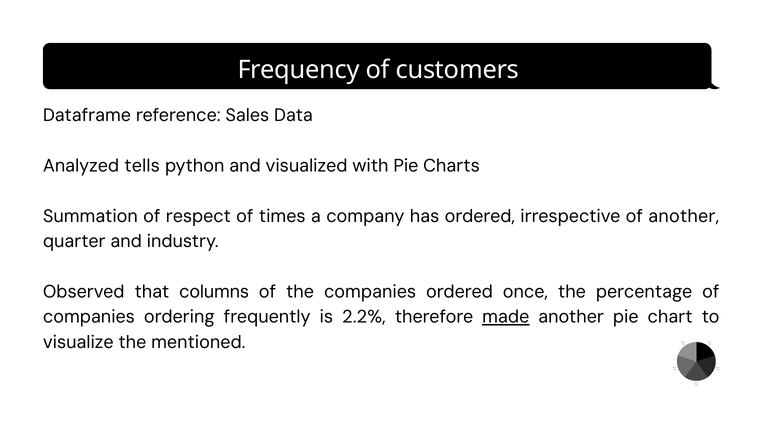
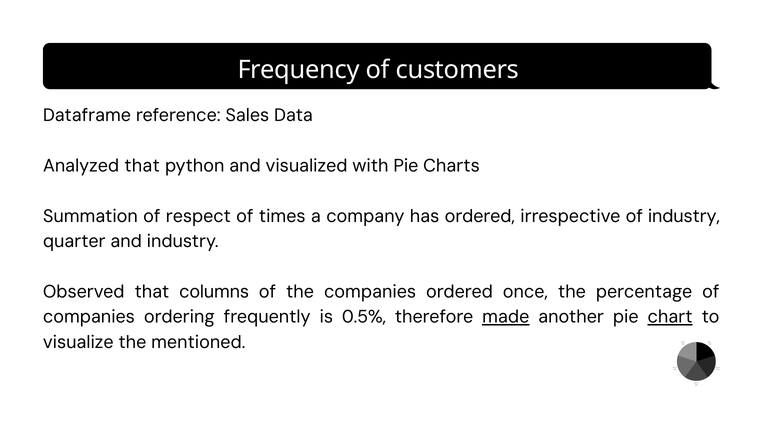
Analyzed tells: tells -> that
of another: another -> industry
2.2%: 2.2% -> 0.5%
chart underline: none -> present
